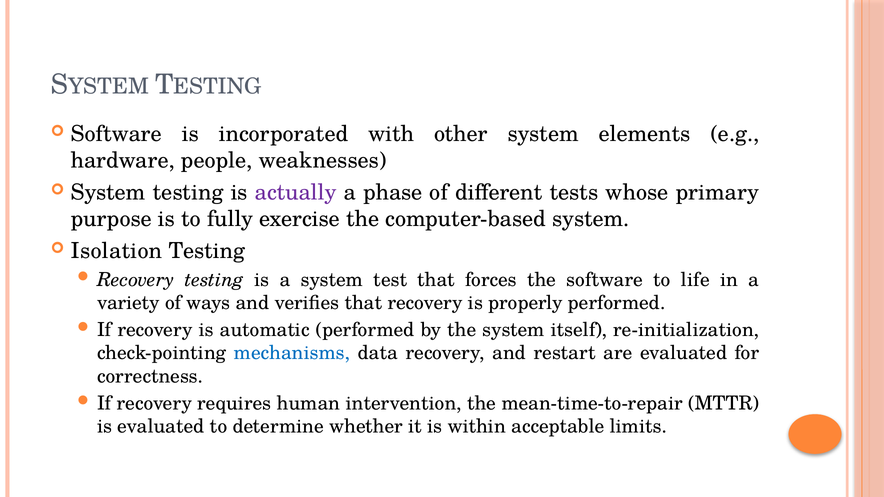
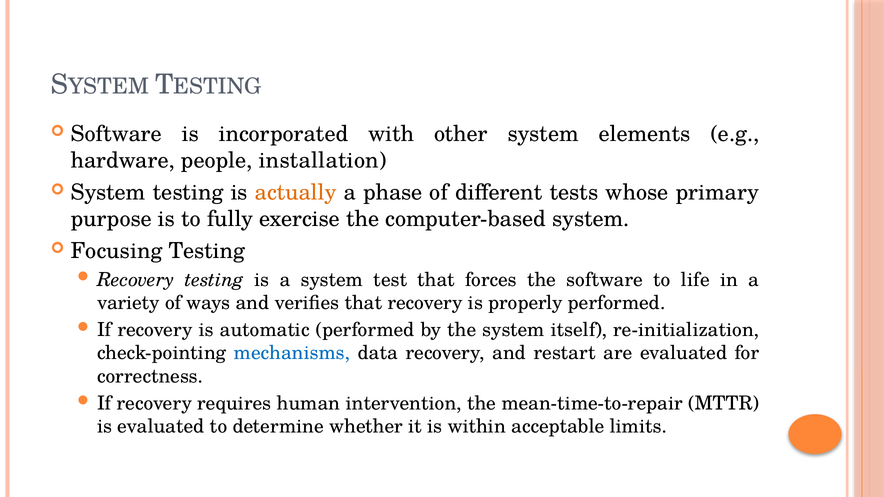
weaknesses: weaknesses -> installation
actually colour: purple -> orange
Isolation: Isolation -> Focusing
